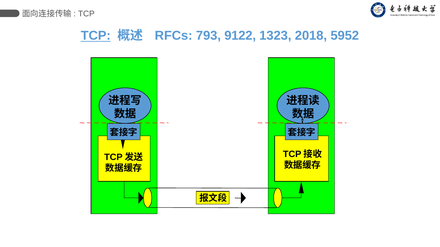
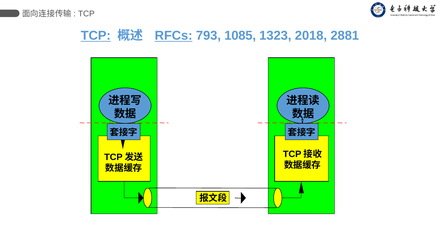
RFCs underline: none -> present
9122: 9122 -> 1085
5952: 5952 -> 2881
